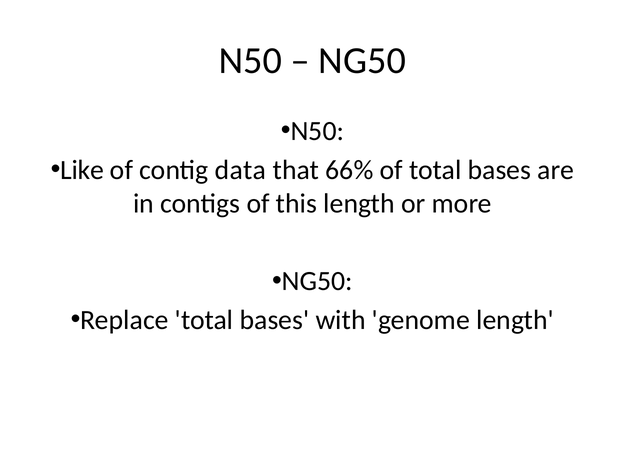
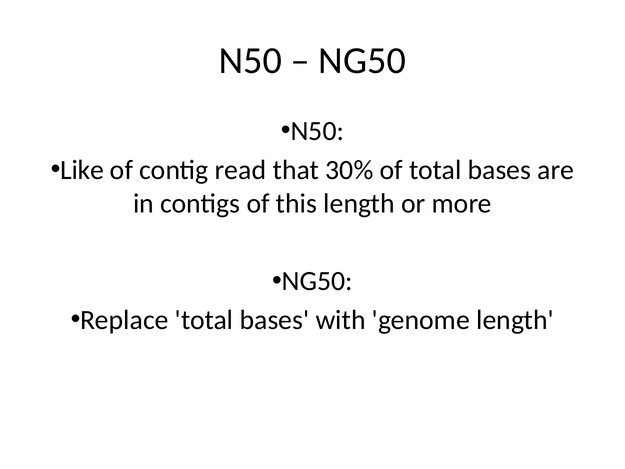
data: data -> read
66%: 66% -> 30%
